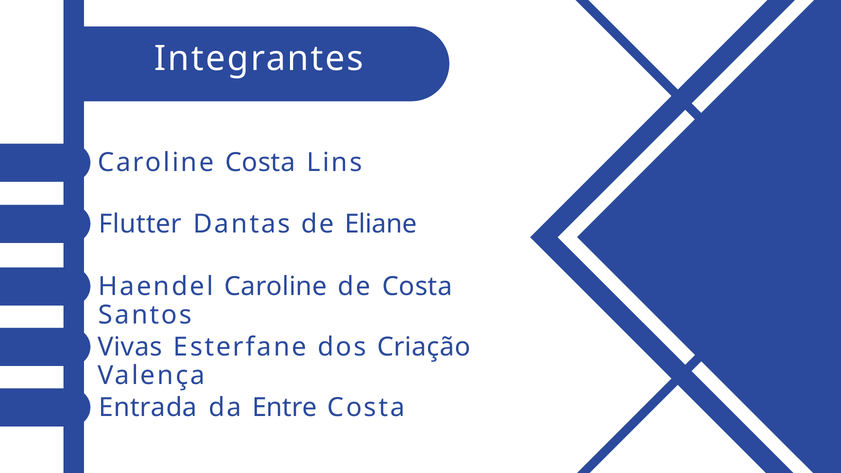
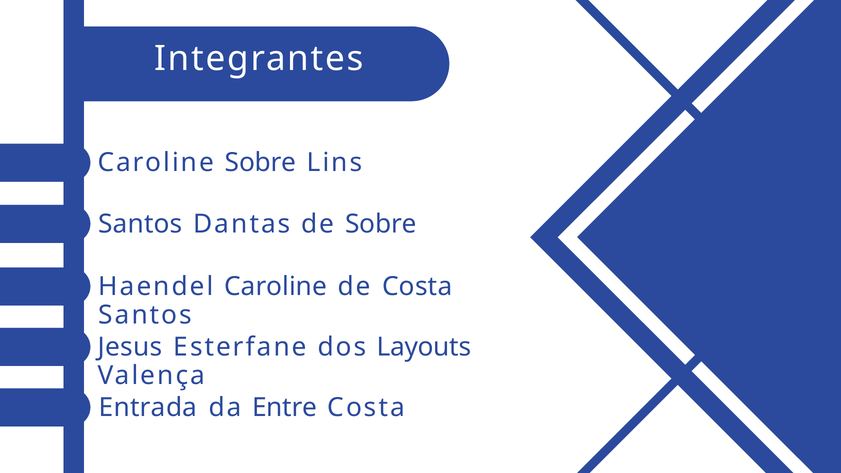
Caroline Costa: Costa -> Sobre
Flutter at (140, 224): Flutter -> Santos
de Eliane: Eliane -> Sobre
Vivas: Vivas -> Jesus
Criação: Criação -> Layouts
